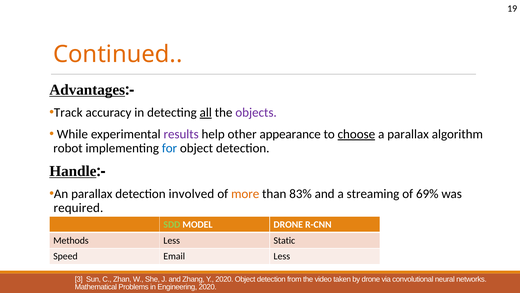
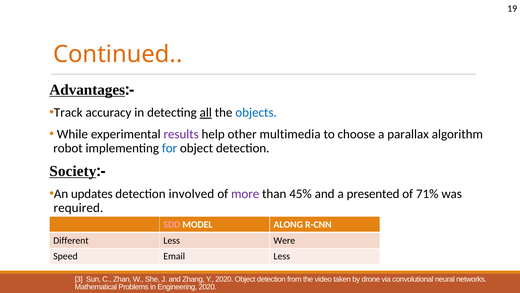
objects colour: purple -> blue
appearance: appearance -> multimedia
choose underline: present -> none
Handle: Handle -> Society
An parallax: parallax -> updates
more colour: orange -> purple
83%: 83% -> 45%
streaming: streaming -> presented
69%: 69% -> 71%
SDD colour: light green -> pink
MODEL DRONE: DRONE -> ALONG
Methods: Methods -> Different
Static: Static -> Were
